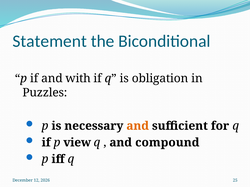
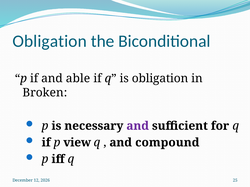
Statement at (50, 41): Statement -> Obligation
with: with -> able
Puzzles: Puzzles -> Broken
and at (138, 126) colour: orange -> purple
